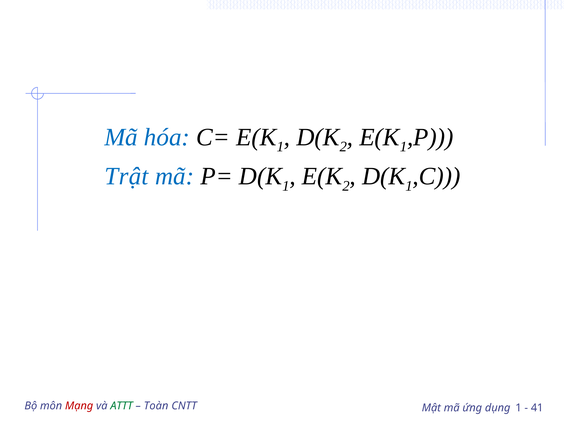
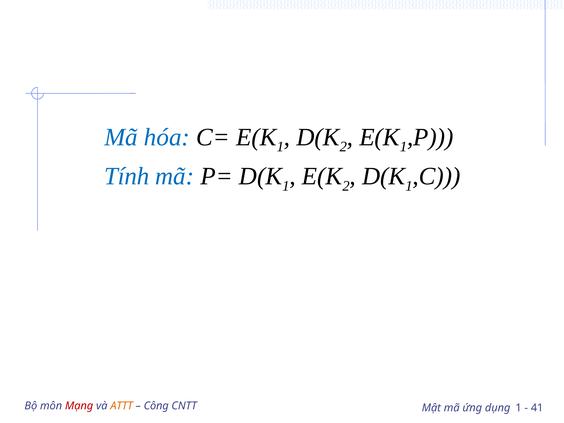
Trật: Trật -> Tính
ATTT colour: green -> orange
Toàn: Toàn -> Công
